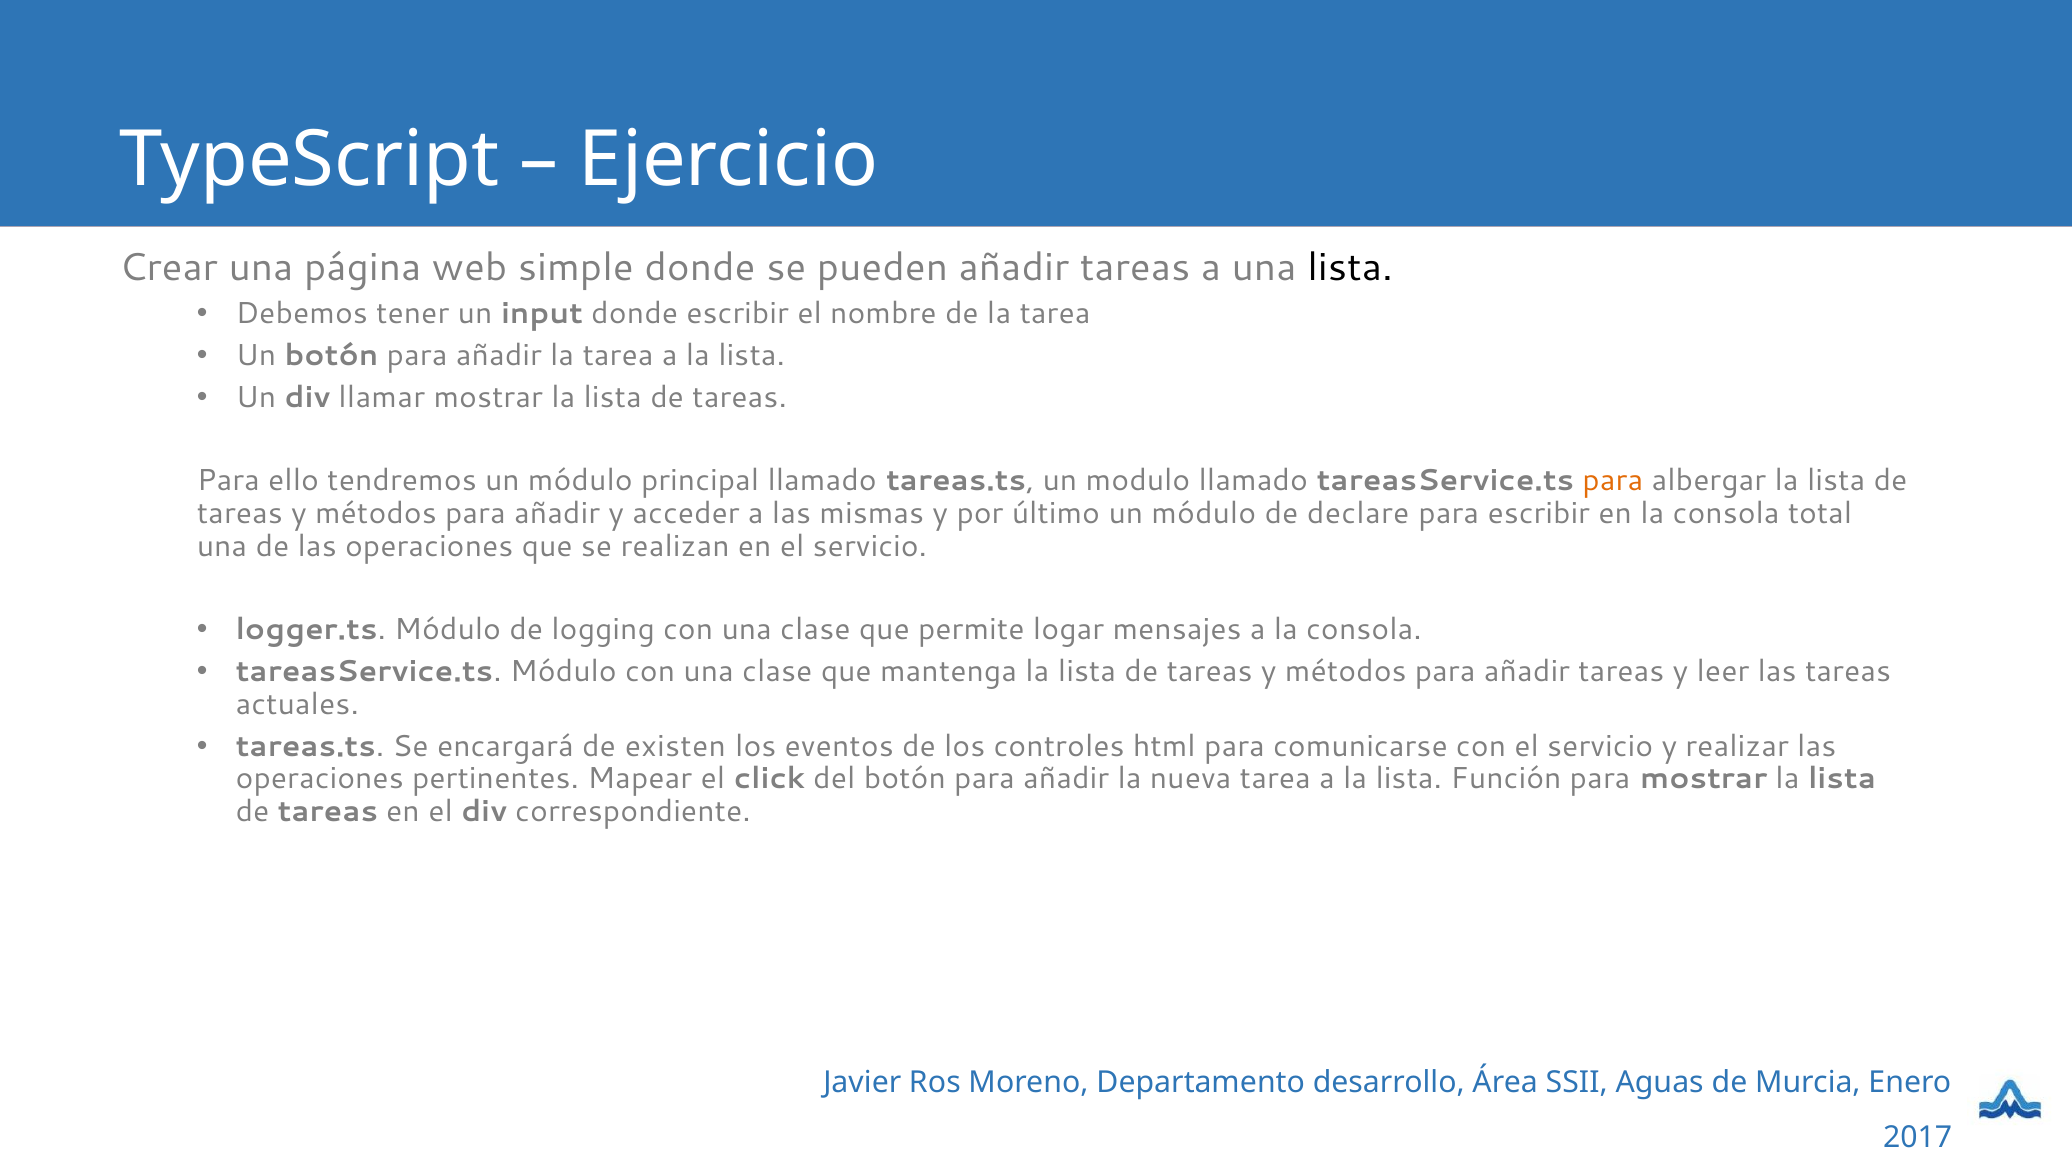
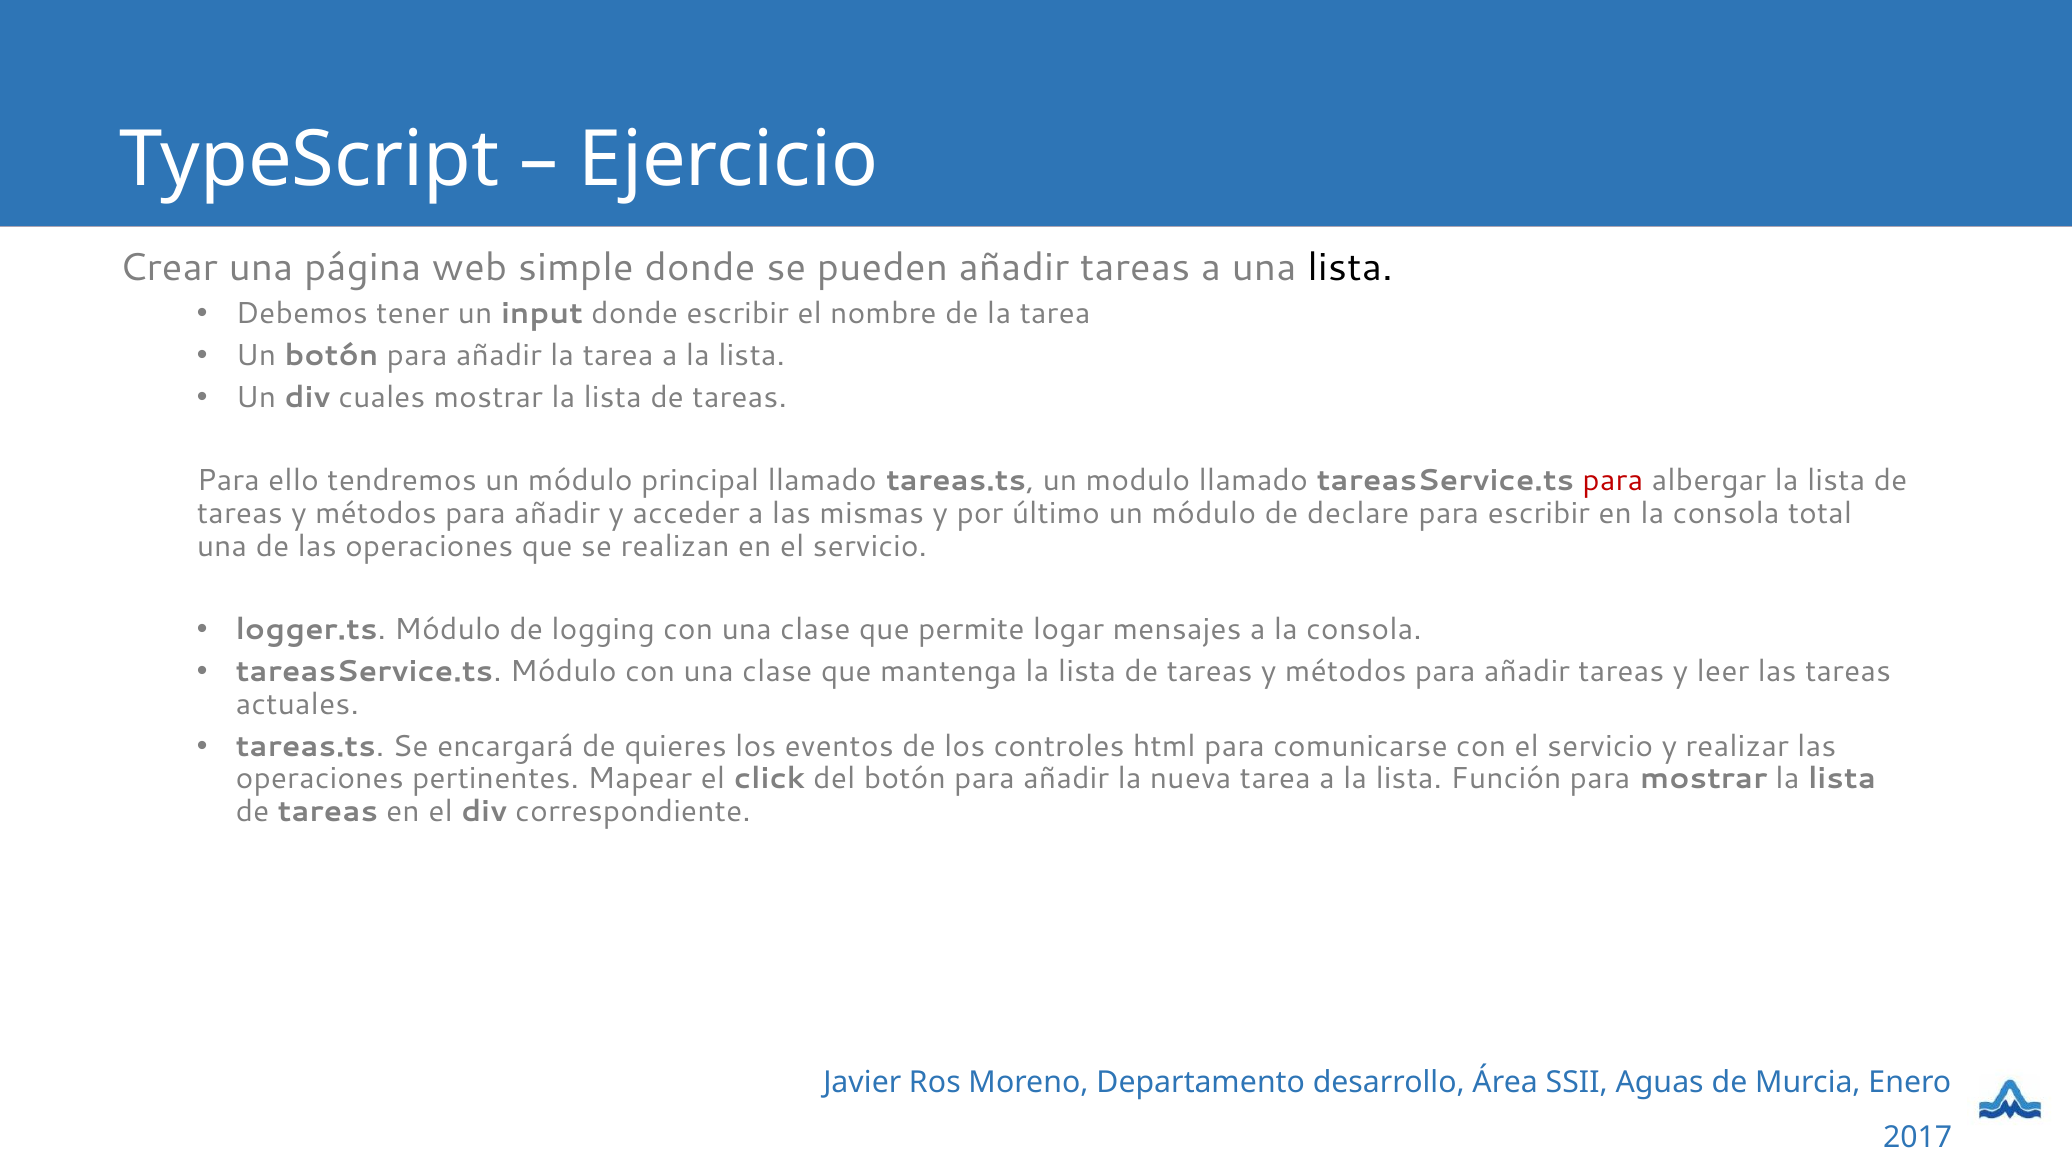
llamar: llamar -> cuales
para at (1613, 481) colour: orange -> red
existen: existen -> quieres
